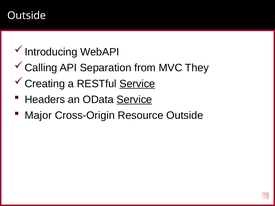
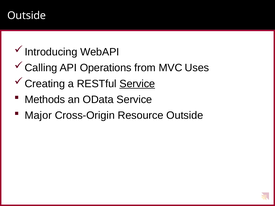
Separation: Separation -> Operations
They: They -> Uses
Headers: Headers -> Methods
Service at (134, 100) underline: present -> none
